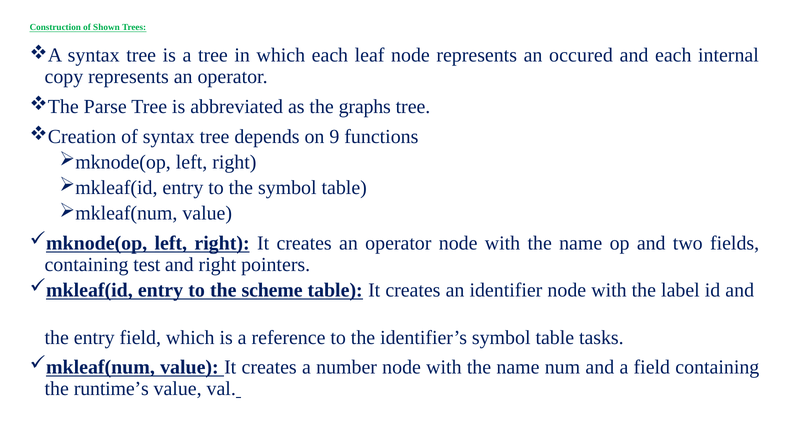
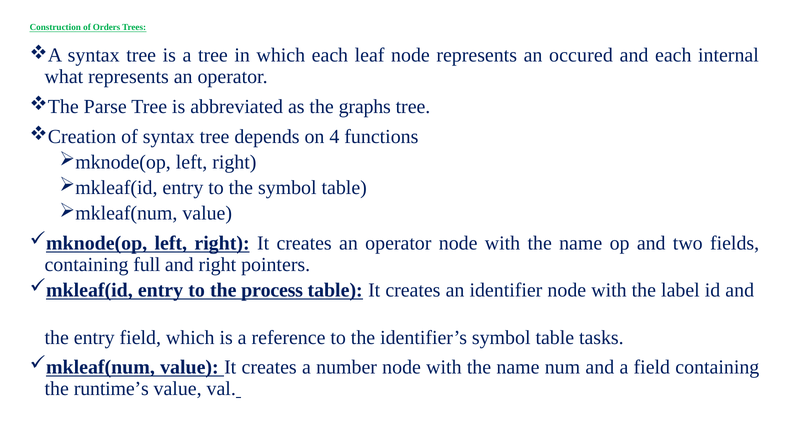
Shown: Shown -> Orders
copy: copy -> what
9: 9 -> 4
test: test -> full
scheme: scheme -> process
